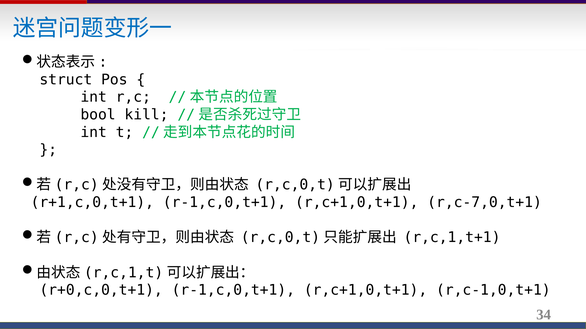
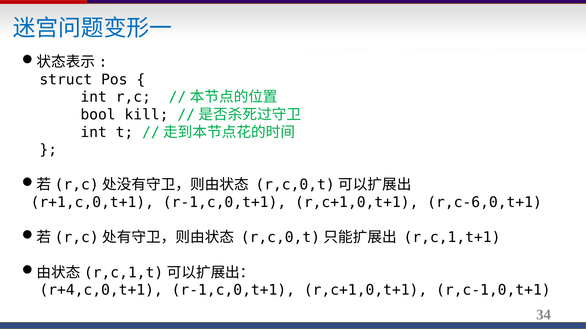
r,c-7,0,t+1: r,c-7,0,t+1 -> r,c-6,0,t+1
r+0,c,0,t+1: r+0,c,0,t+1 -> r+4,c,0,t+1
